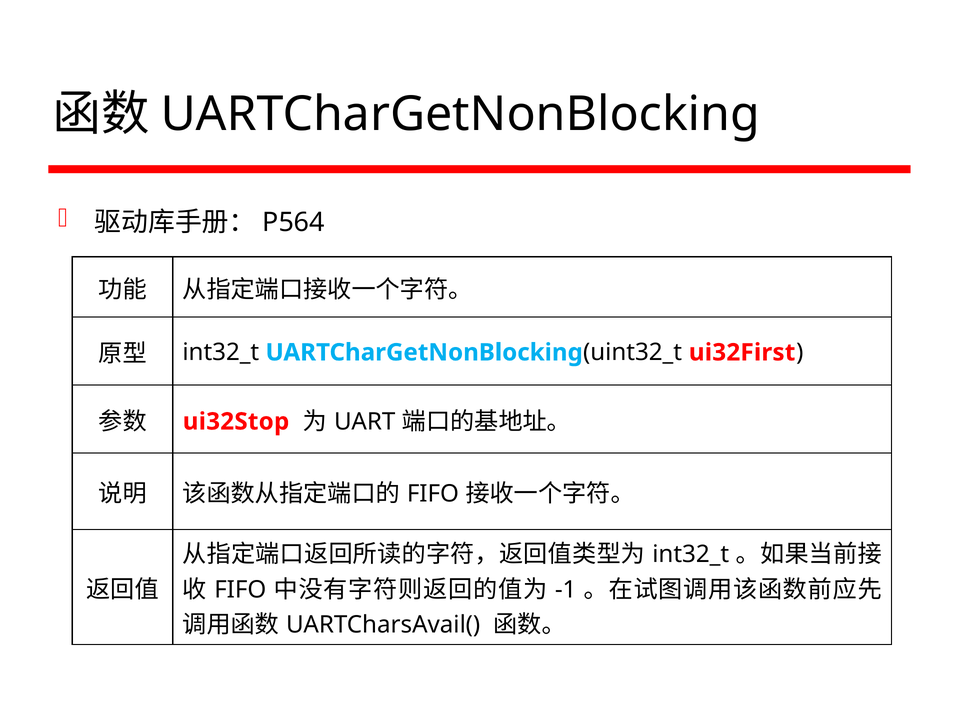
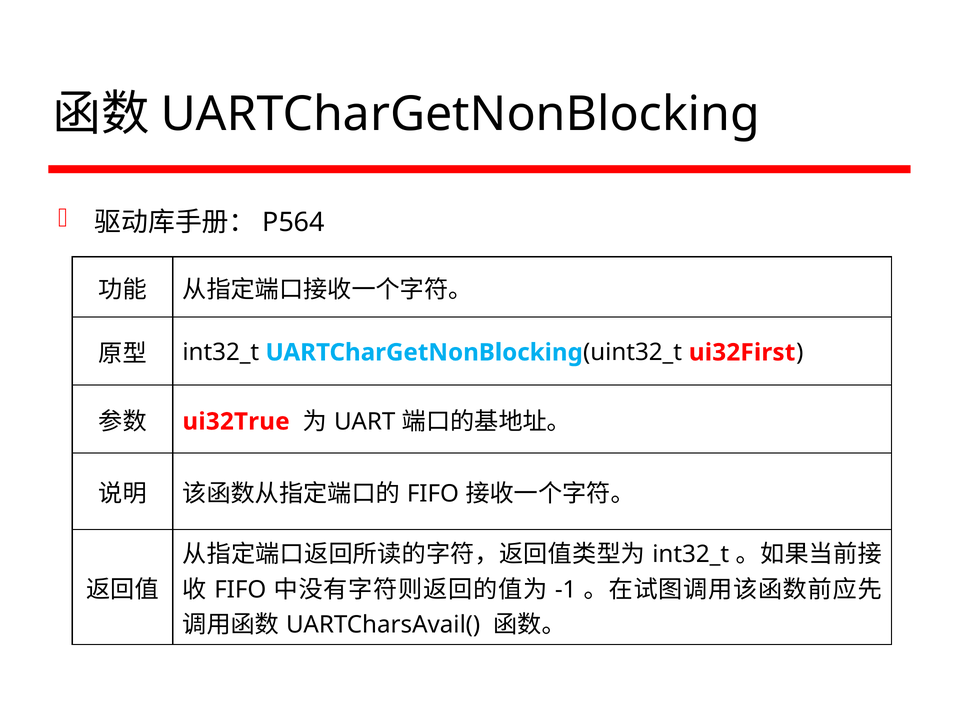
ui32Stop: ui32Stop -> ui32True
